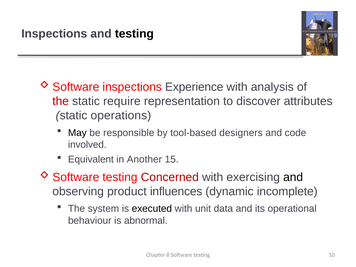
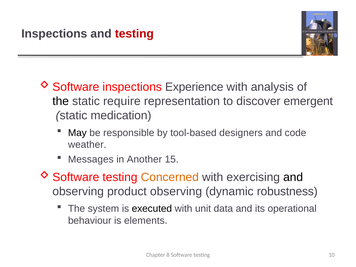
testing at (134, 34) colour: black -> red
the at (61, 101) colour: red -> black
attributes: attributes -> emergent
operations: operations -> medication
involved: involved -> weather
Equivalent: Equivalent -> Messages
Concerned colour: red -> orange
product influences: influences -> observing
incomplete: incomplete -> robustness
abnormal: abnormal -> elements
